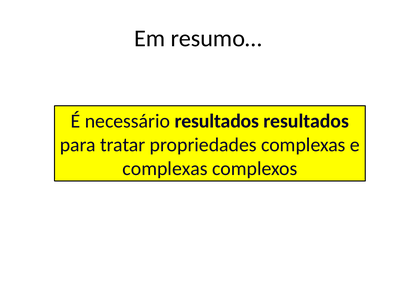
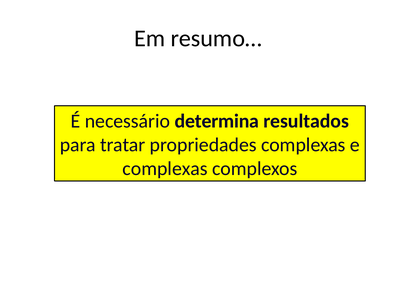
necessário resultados: resultados -> determina
